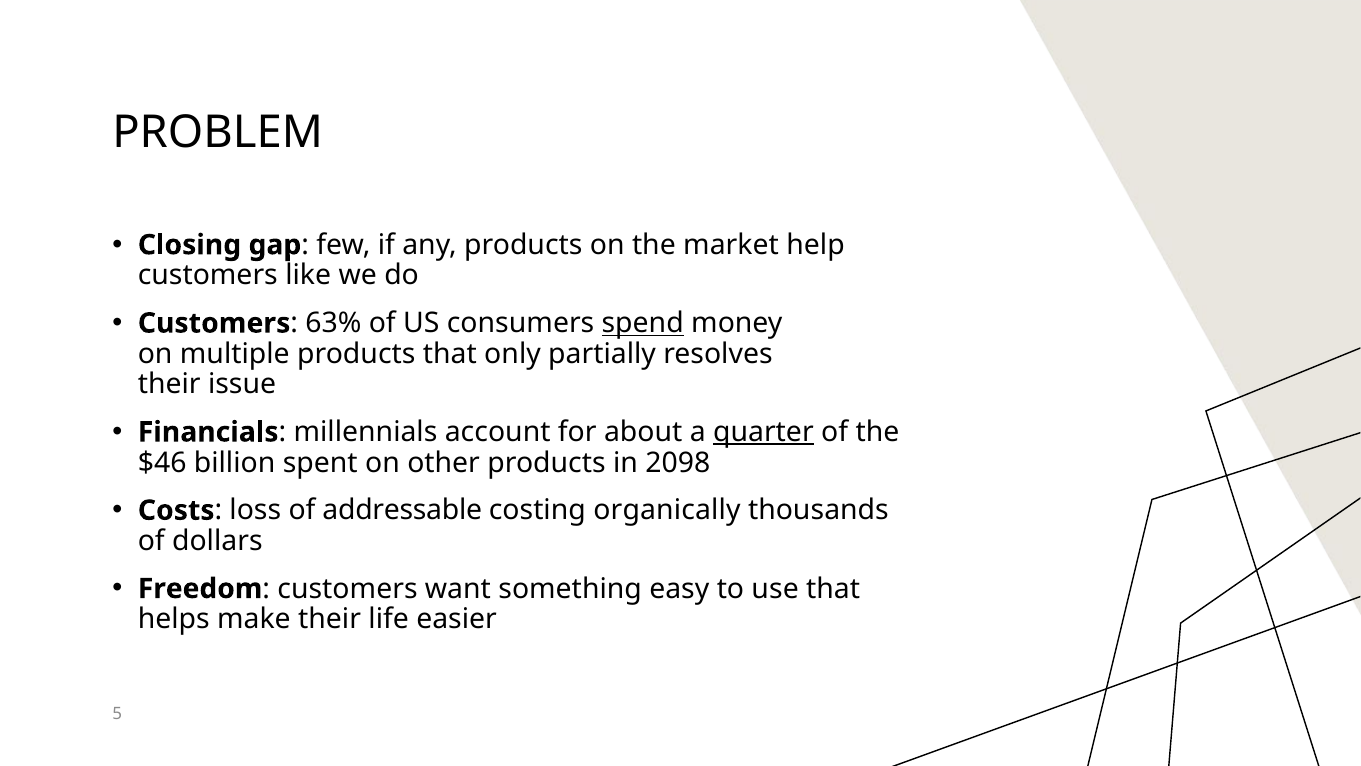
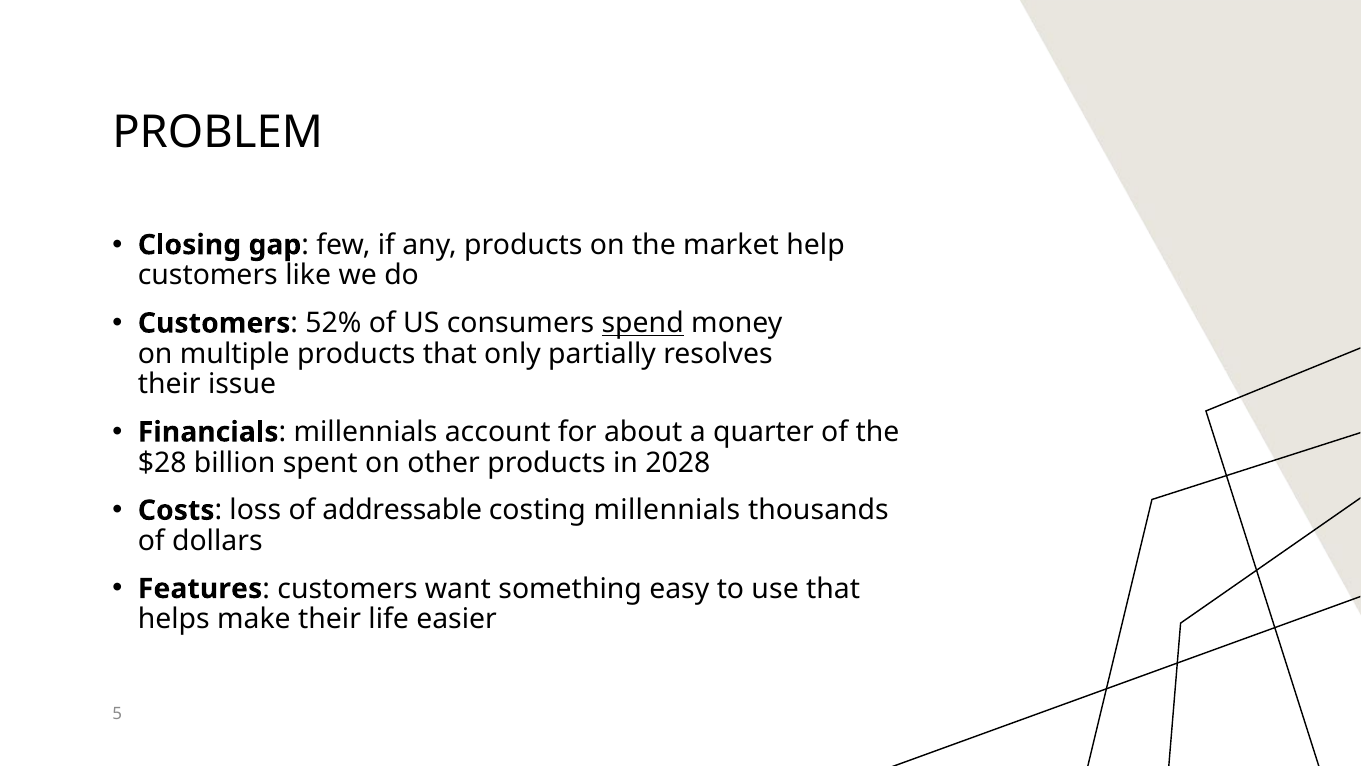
63%: 63% -> 52%
quarter underline: present -> none
$46: $46 -> $28
2098: 2098 -> 2028
costing organically: organically -> millennials
Freedom: Freedom -> Features
